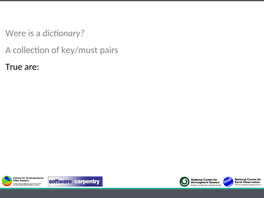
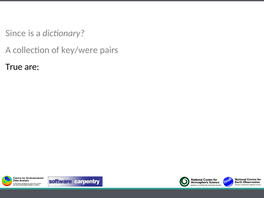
Were: Were -> Since
key/must: key/must -> key/were
